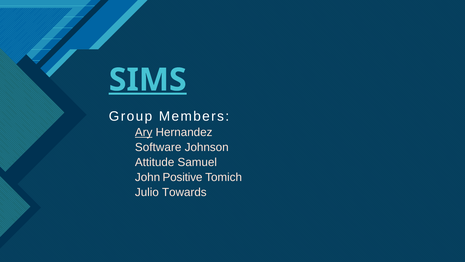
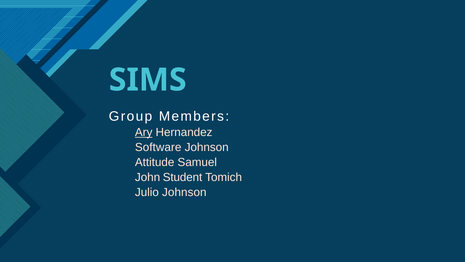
SIMS underline: present -> none
Positive: Positive -> Student
Julio Towards: Towards -> Johnson
